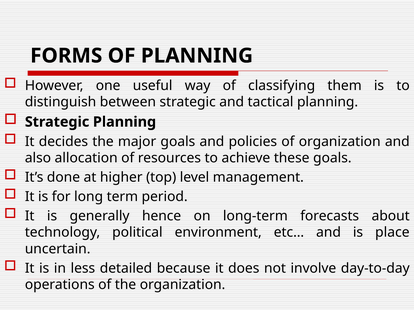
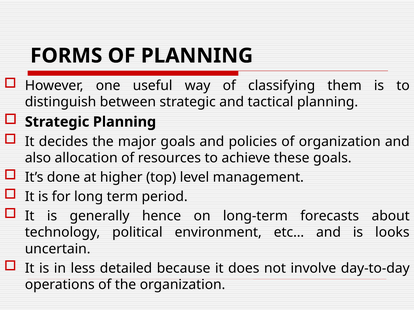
place: place -> looks
